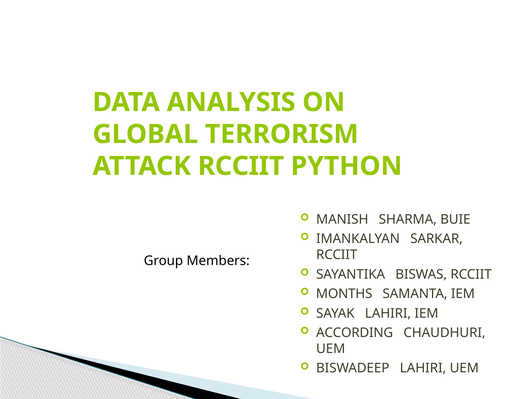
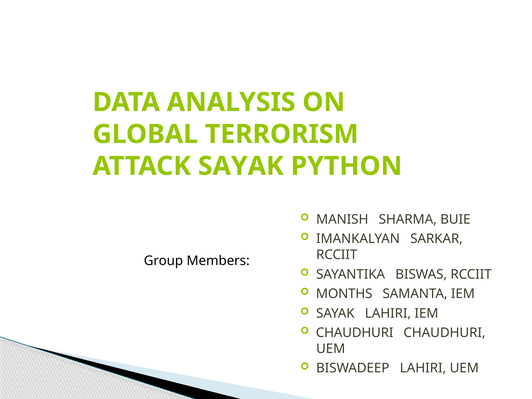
ATTACK RCCIIT: RCCIIT -> SAYAK
ACCORDING at (355, 333): ACCORDING -> CHAUDHURI
